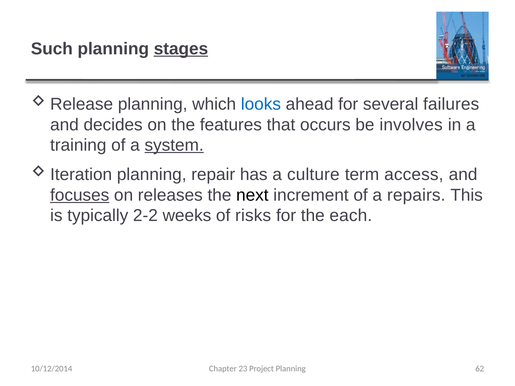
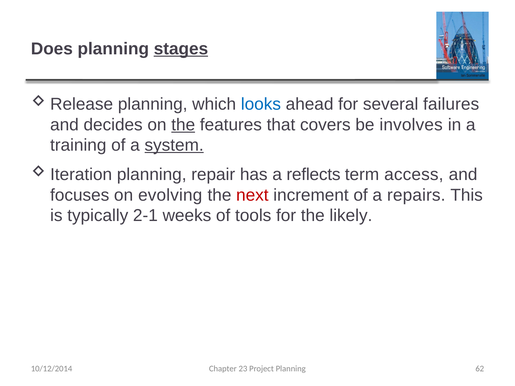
Such: Such -> Does
the at (183, 125) underline: none -> present
occurs: occurs -> covers
culture: culture -> reflects
focuses underline: present -> none
releases: releases -> evolving
next colour: black -> red
2-2: 2-2 -> 2-1
risks: risks -> tools
each: each -> likely
